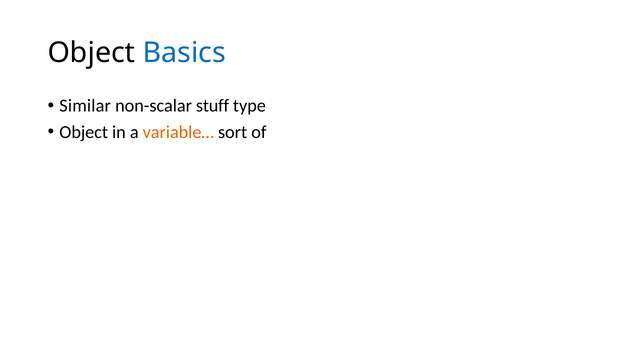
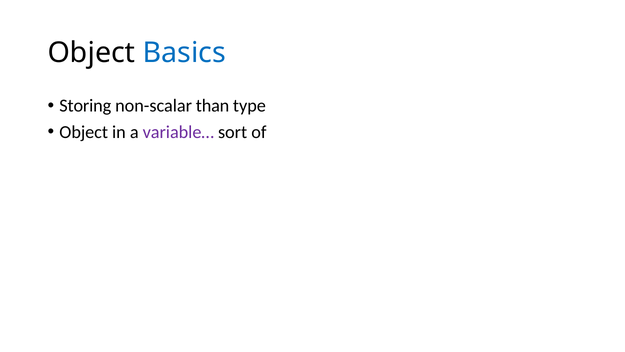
Similar: Similar -> Storing
stuff: stuff -> than
variable… colour: orange -> purple
